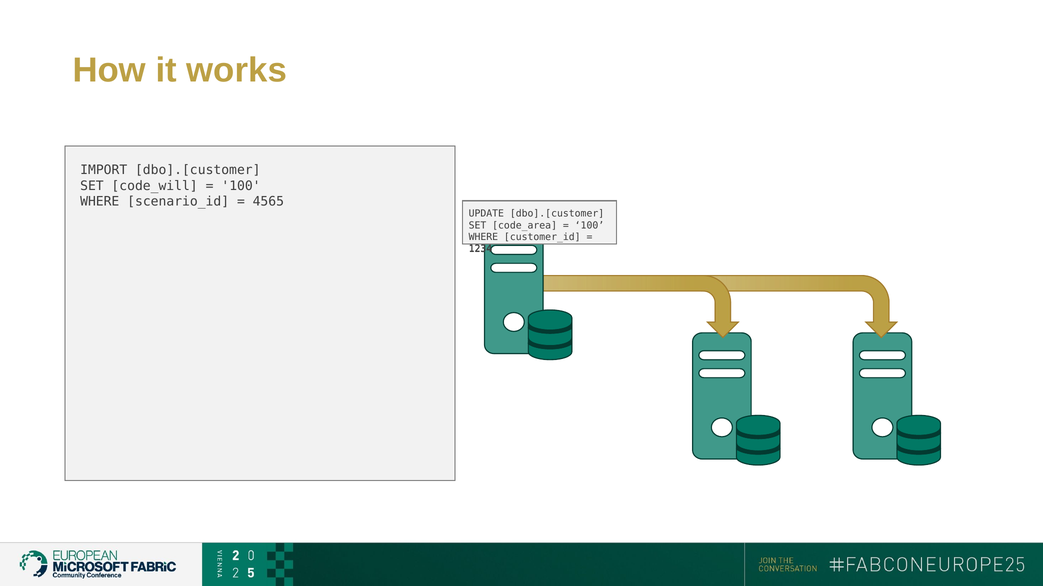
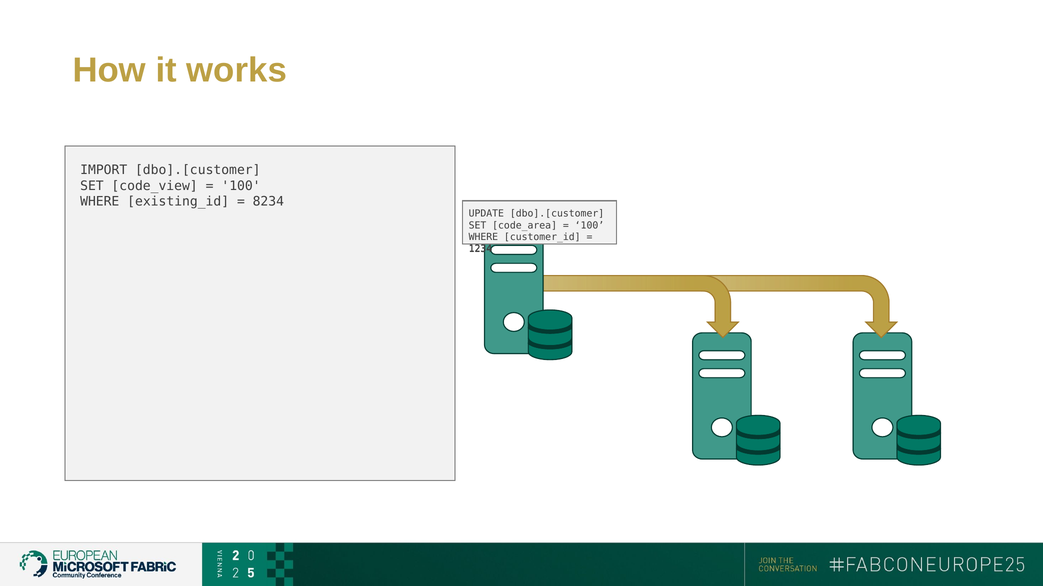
code_will: code_will -> code_view
scenario_id: scenario_id -> existing_id
4565: 4565 -> 8234
